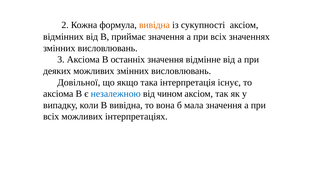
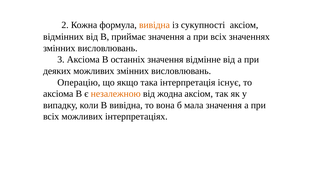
Довільної: Довільної -> Операцію
незалежною colour: blue -> orange
чином: чином -> жодна
